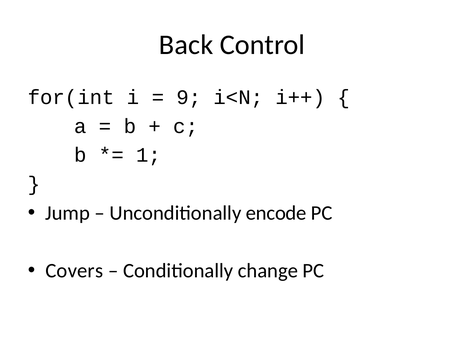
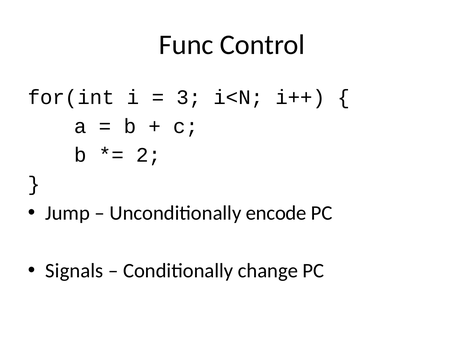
Back: Back -> Func
9: 9 -> 3
1: 1 -> 2
Covers: Covers -> Signals
